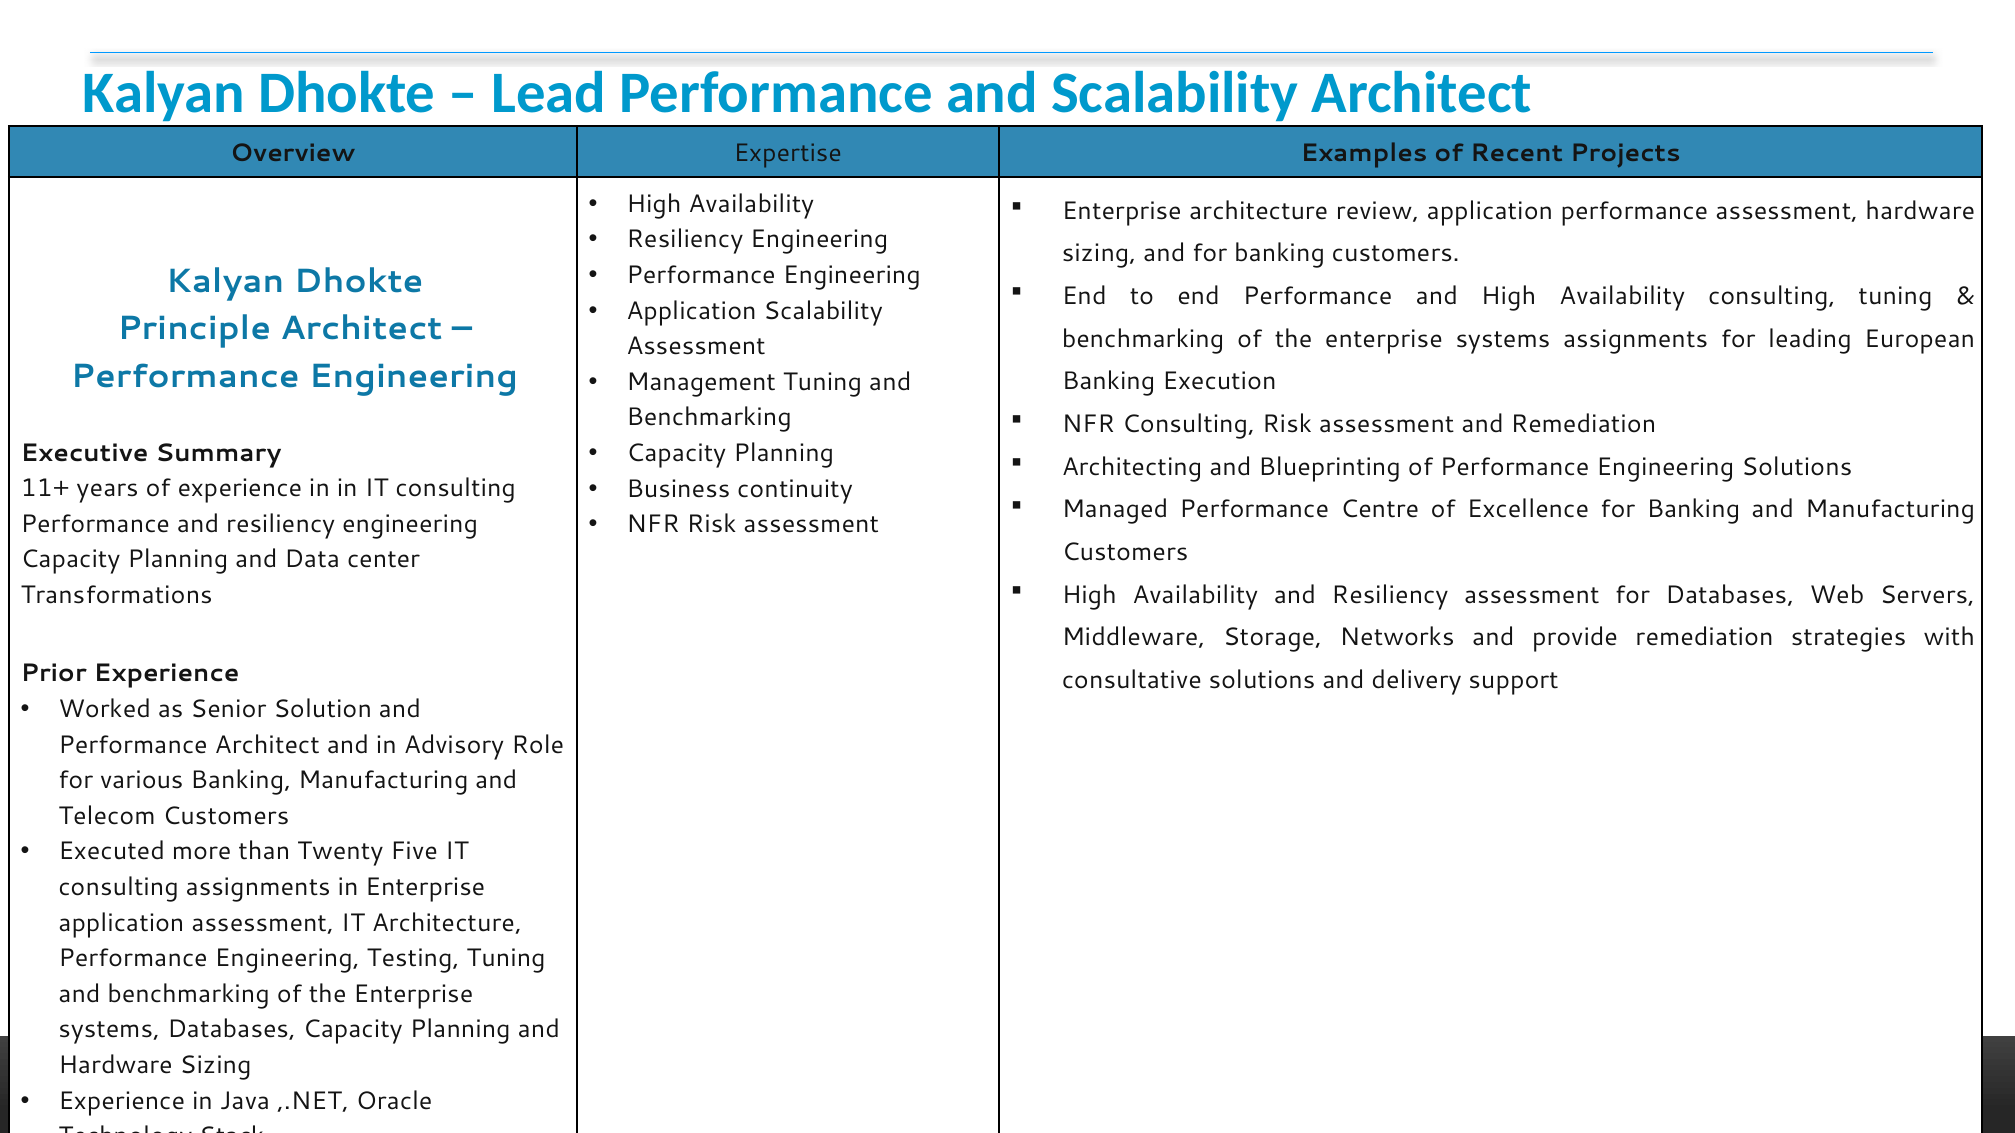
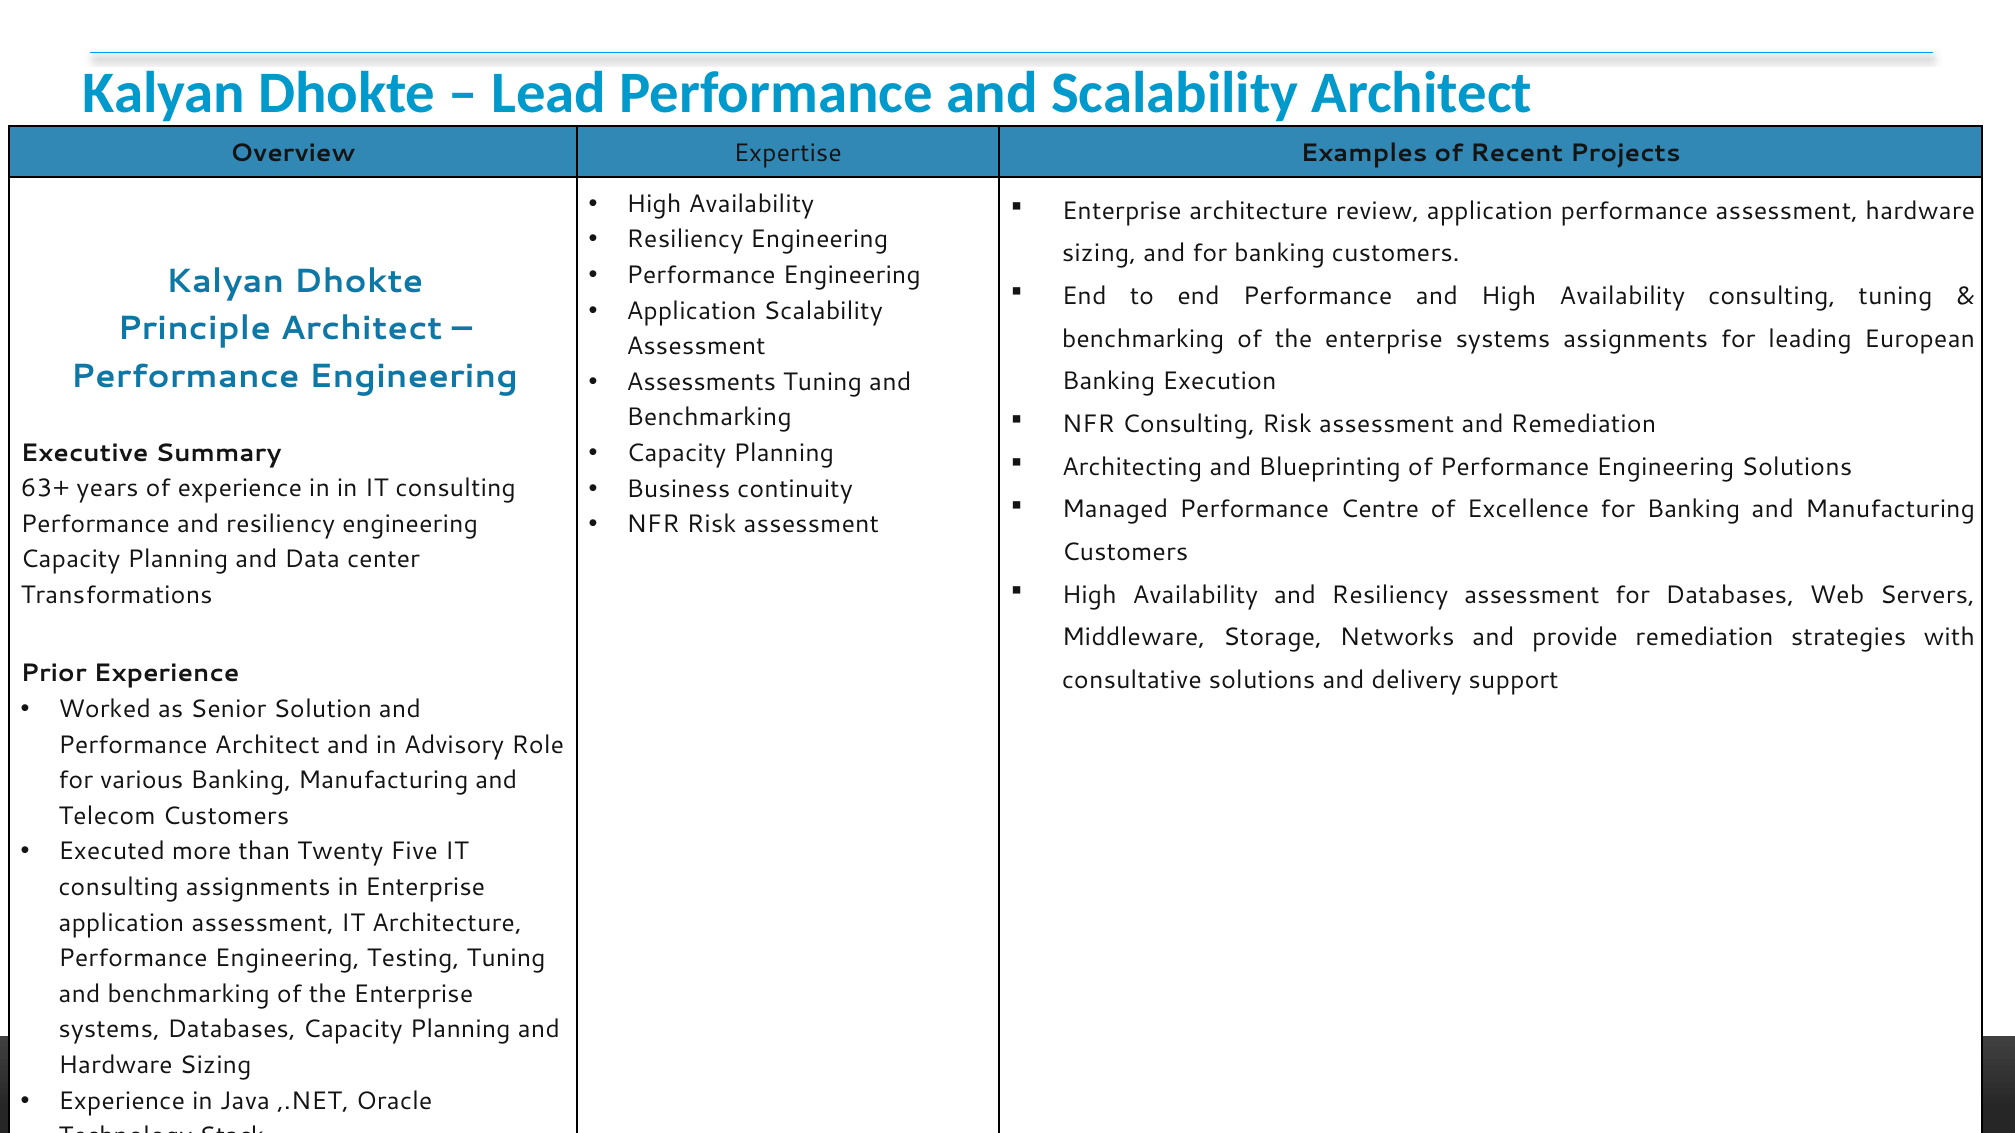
Management: Management -> Assessments
11+: 11+ -> 63+
